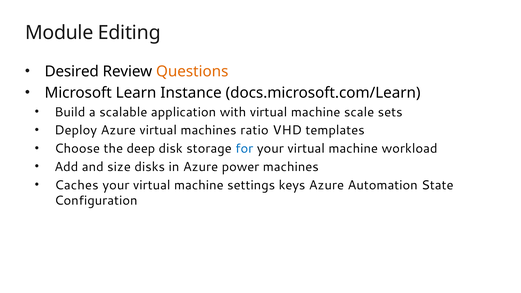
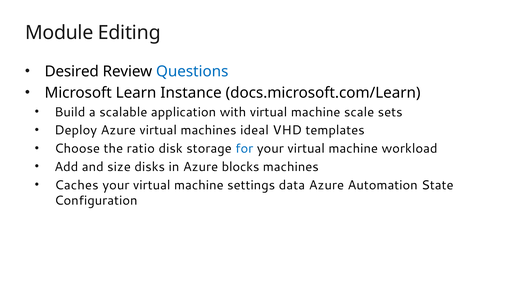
Questions colour: orange -> blue
ratio: ratio -> ideal
deep: deep -> ratio
power: power -> blocks
keys: keys -> data
